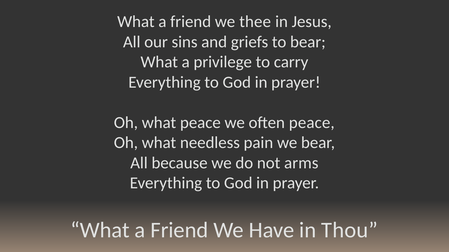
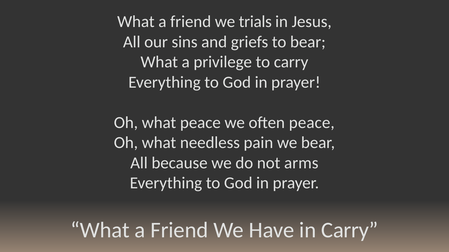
thee: thee -> trials
in Thou: Thou -> Carry
